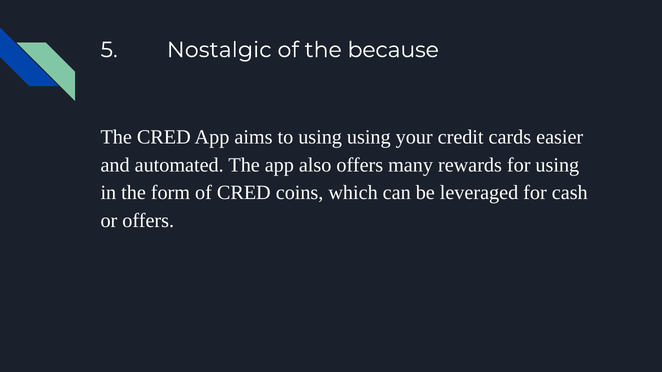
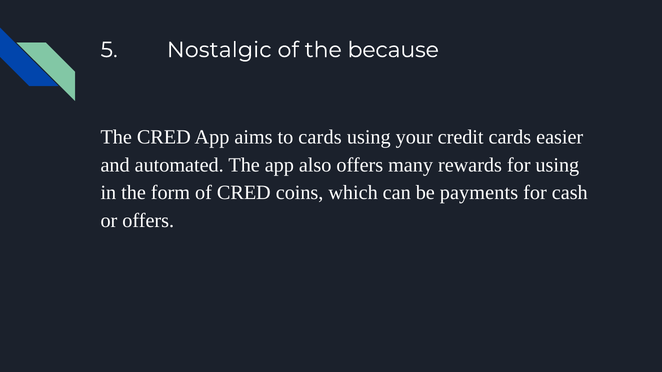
to using: using -> cards
leveraged: leveraged -> payments
